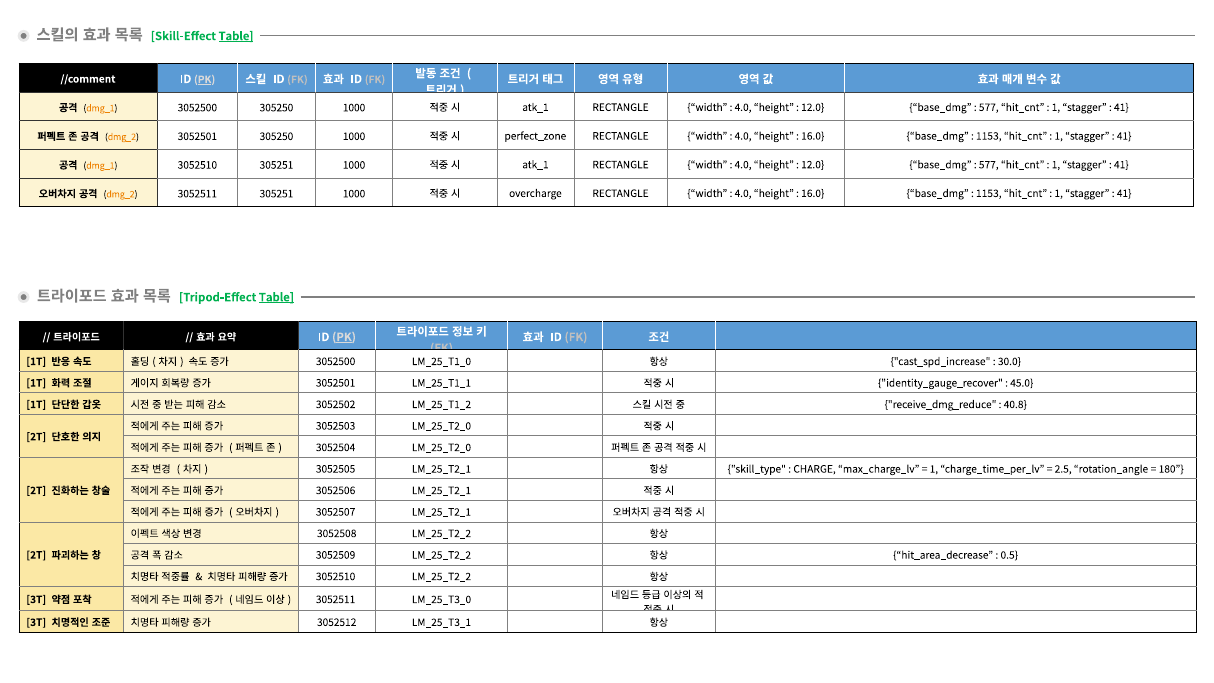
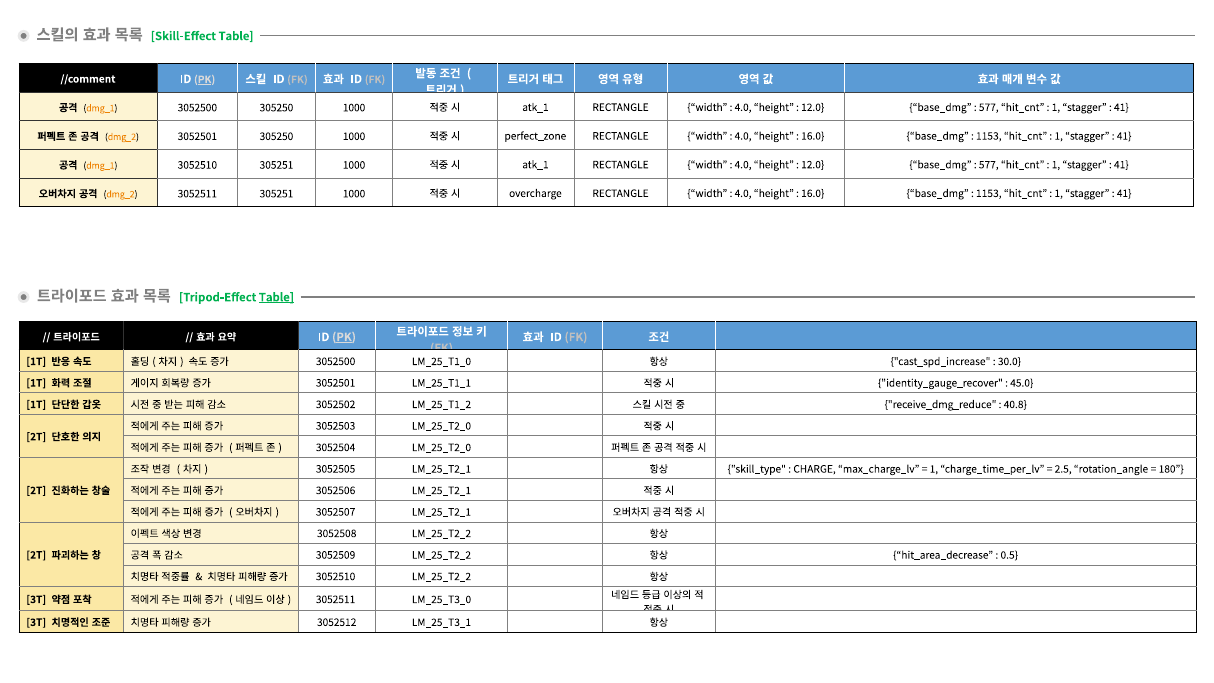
Table at (236, 36) underline: present -> none
